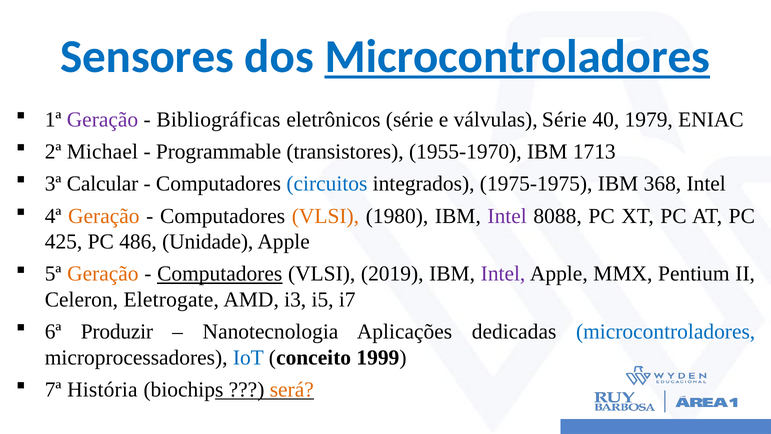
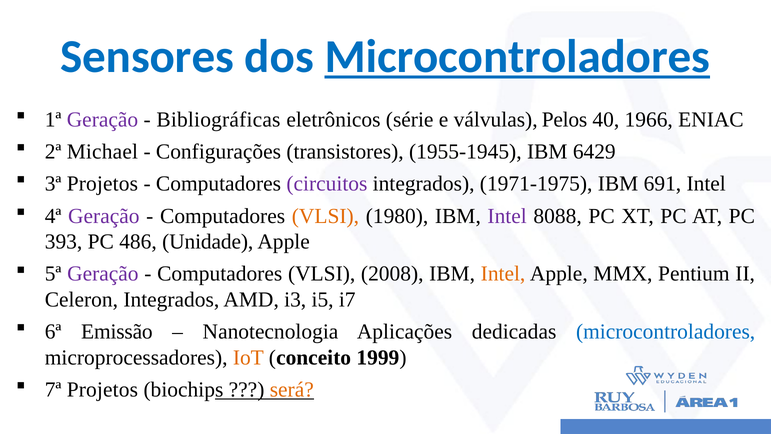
válvulas Série: Série -> Pelos
1979: 1979 -> 1966
Programmable: Programmable -> Configurações
1955-1970: 1955-1970 -> 1955-1945
1713: 1713 -> 6429
3ª Calcular: Calcular -> Projetos
circuitos colour: blue -> purple
1975-1975: 1975-1975 -> 1971-1975
368: 368 -> 691
Geração at (104, 216) colour: orange -> purple
425: 425 -> 393
Geração at (103, 274) colour: orange -> purple
Computadores at (220, 274) underline: present -> none
2019: 2019 -> 2008
Intel at (503, 274) colour: purple -> orange
Celeron Eletrogate: Eletrogate -> Integrados
Produzir: Produzir -> Emissão
IoT colour: blue -> orange
7ª História: História -> Projetos
